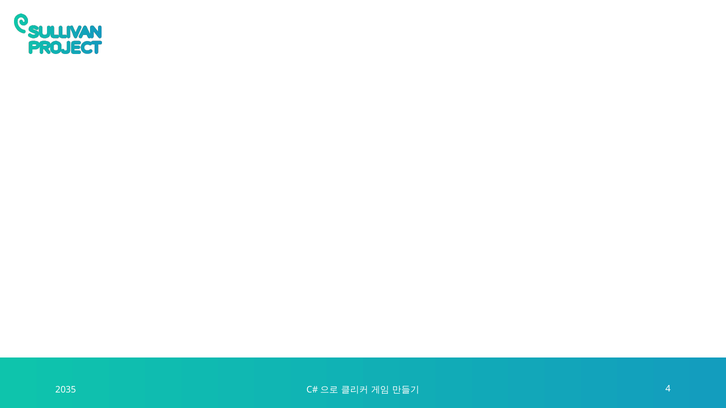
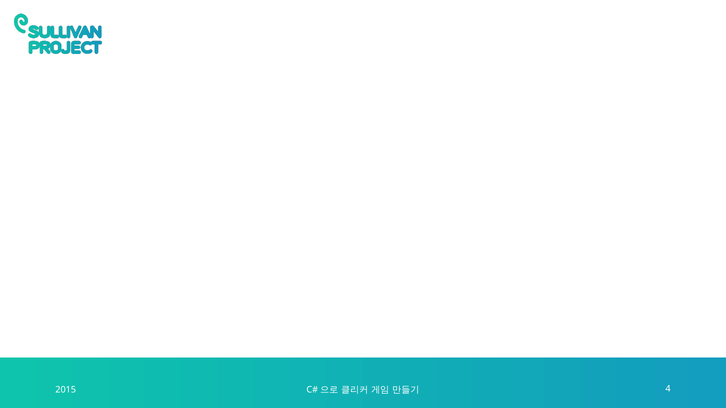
2035: 2035 -> 2015
